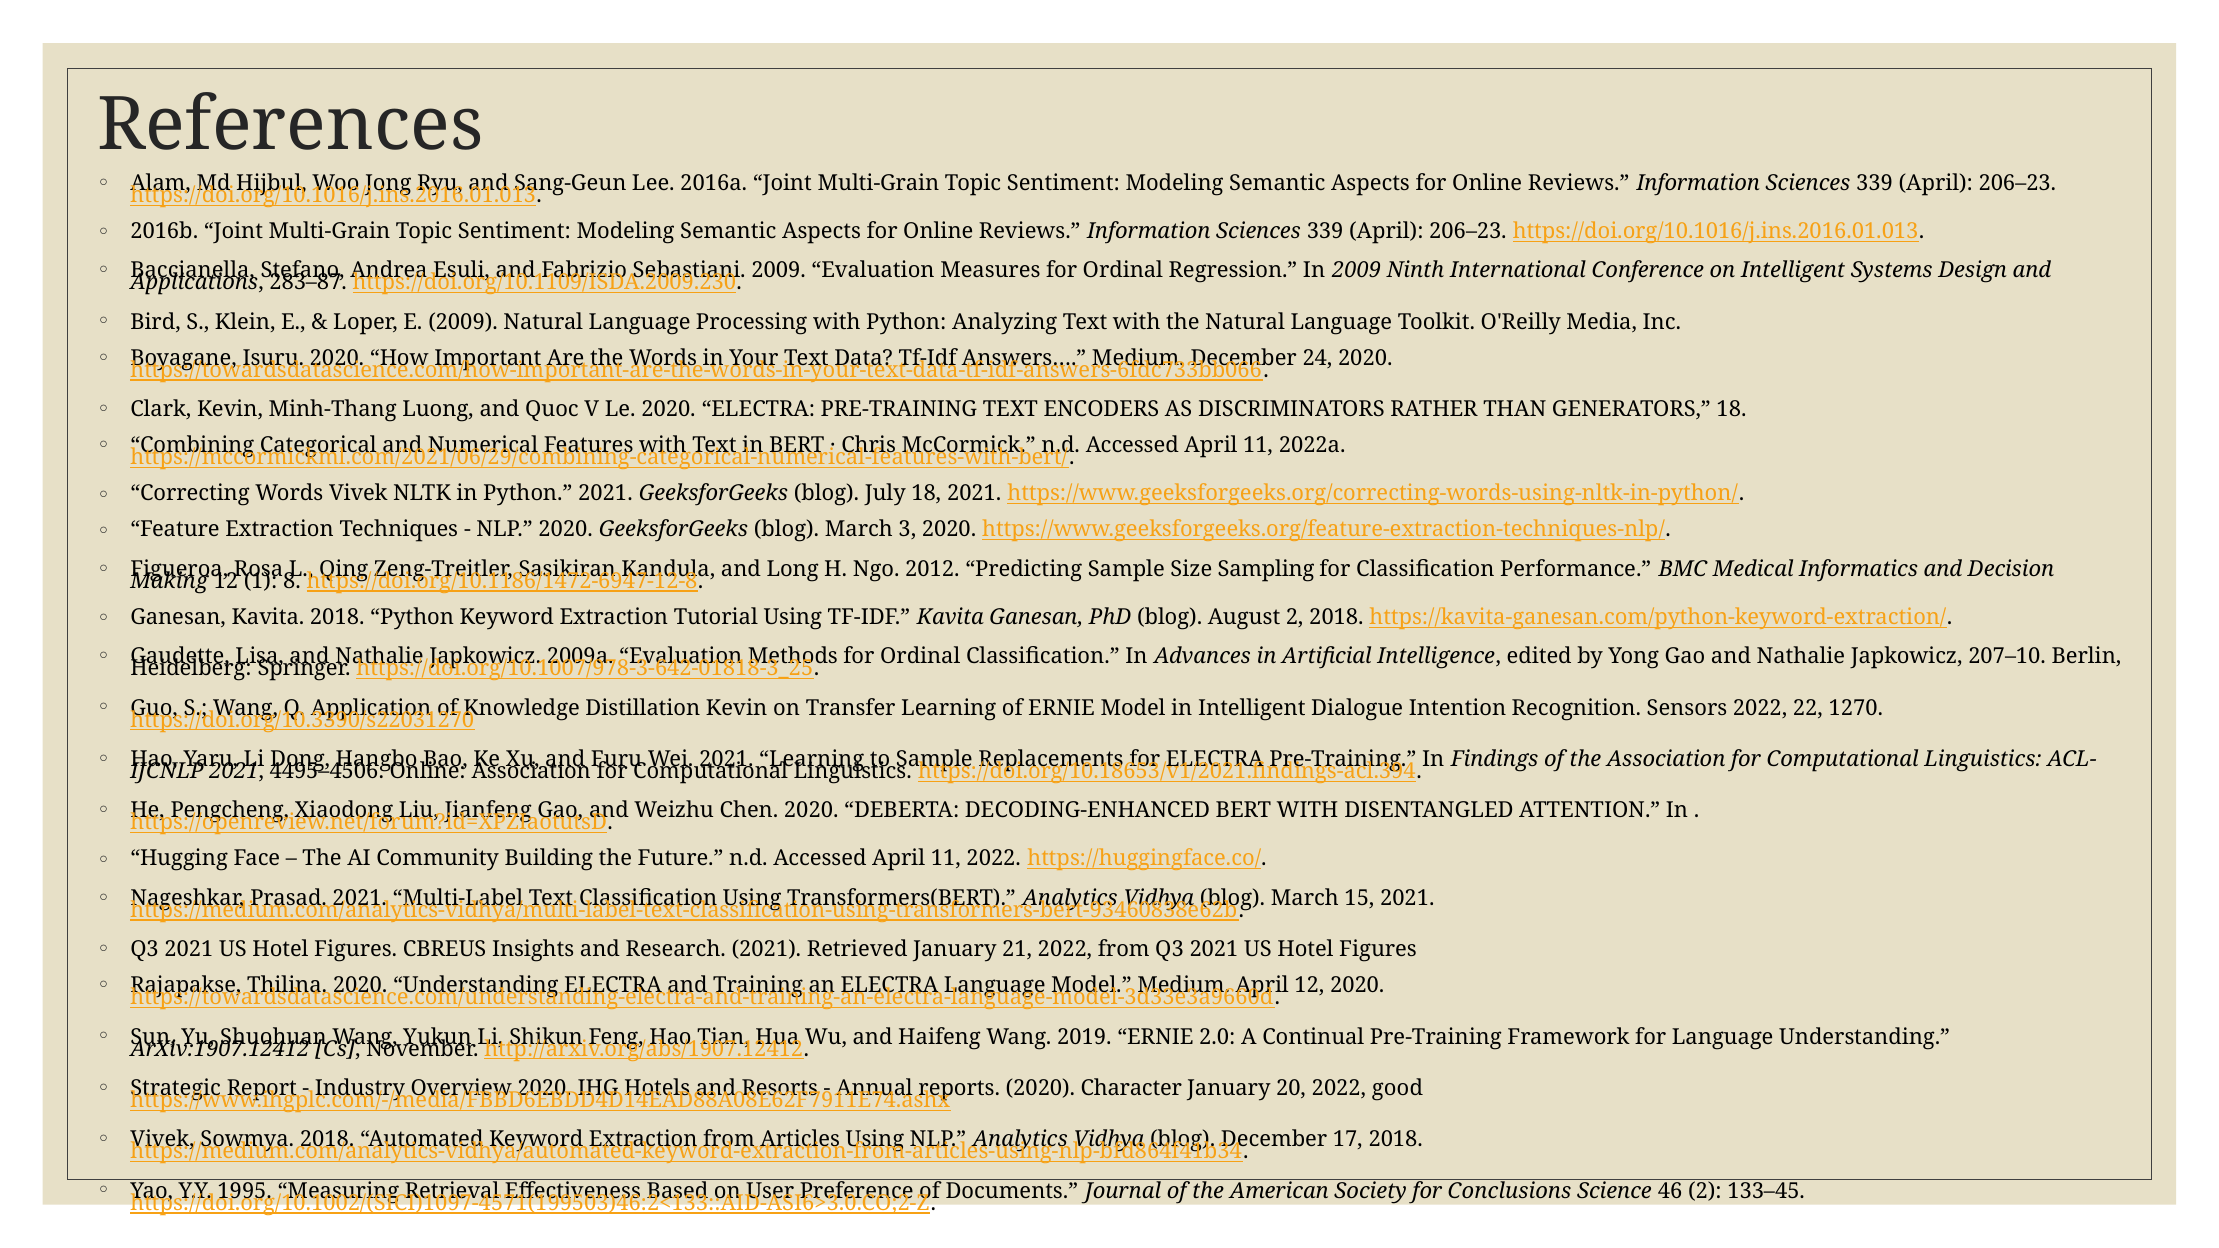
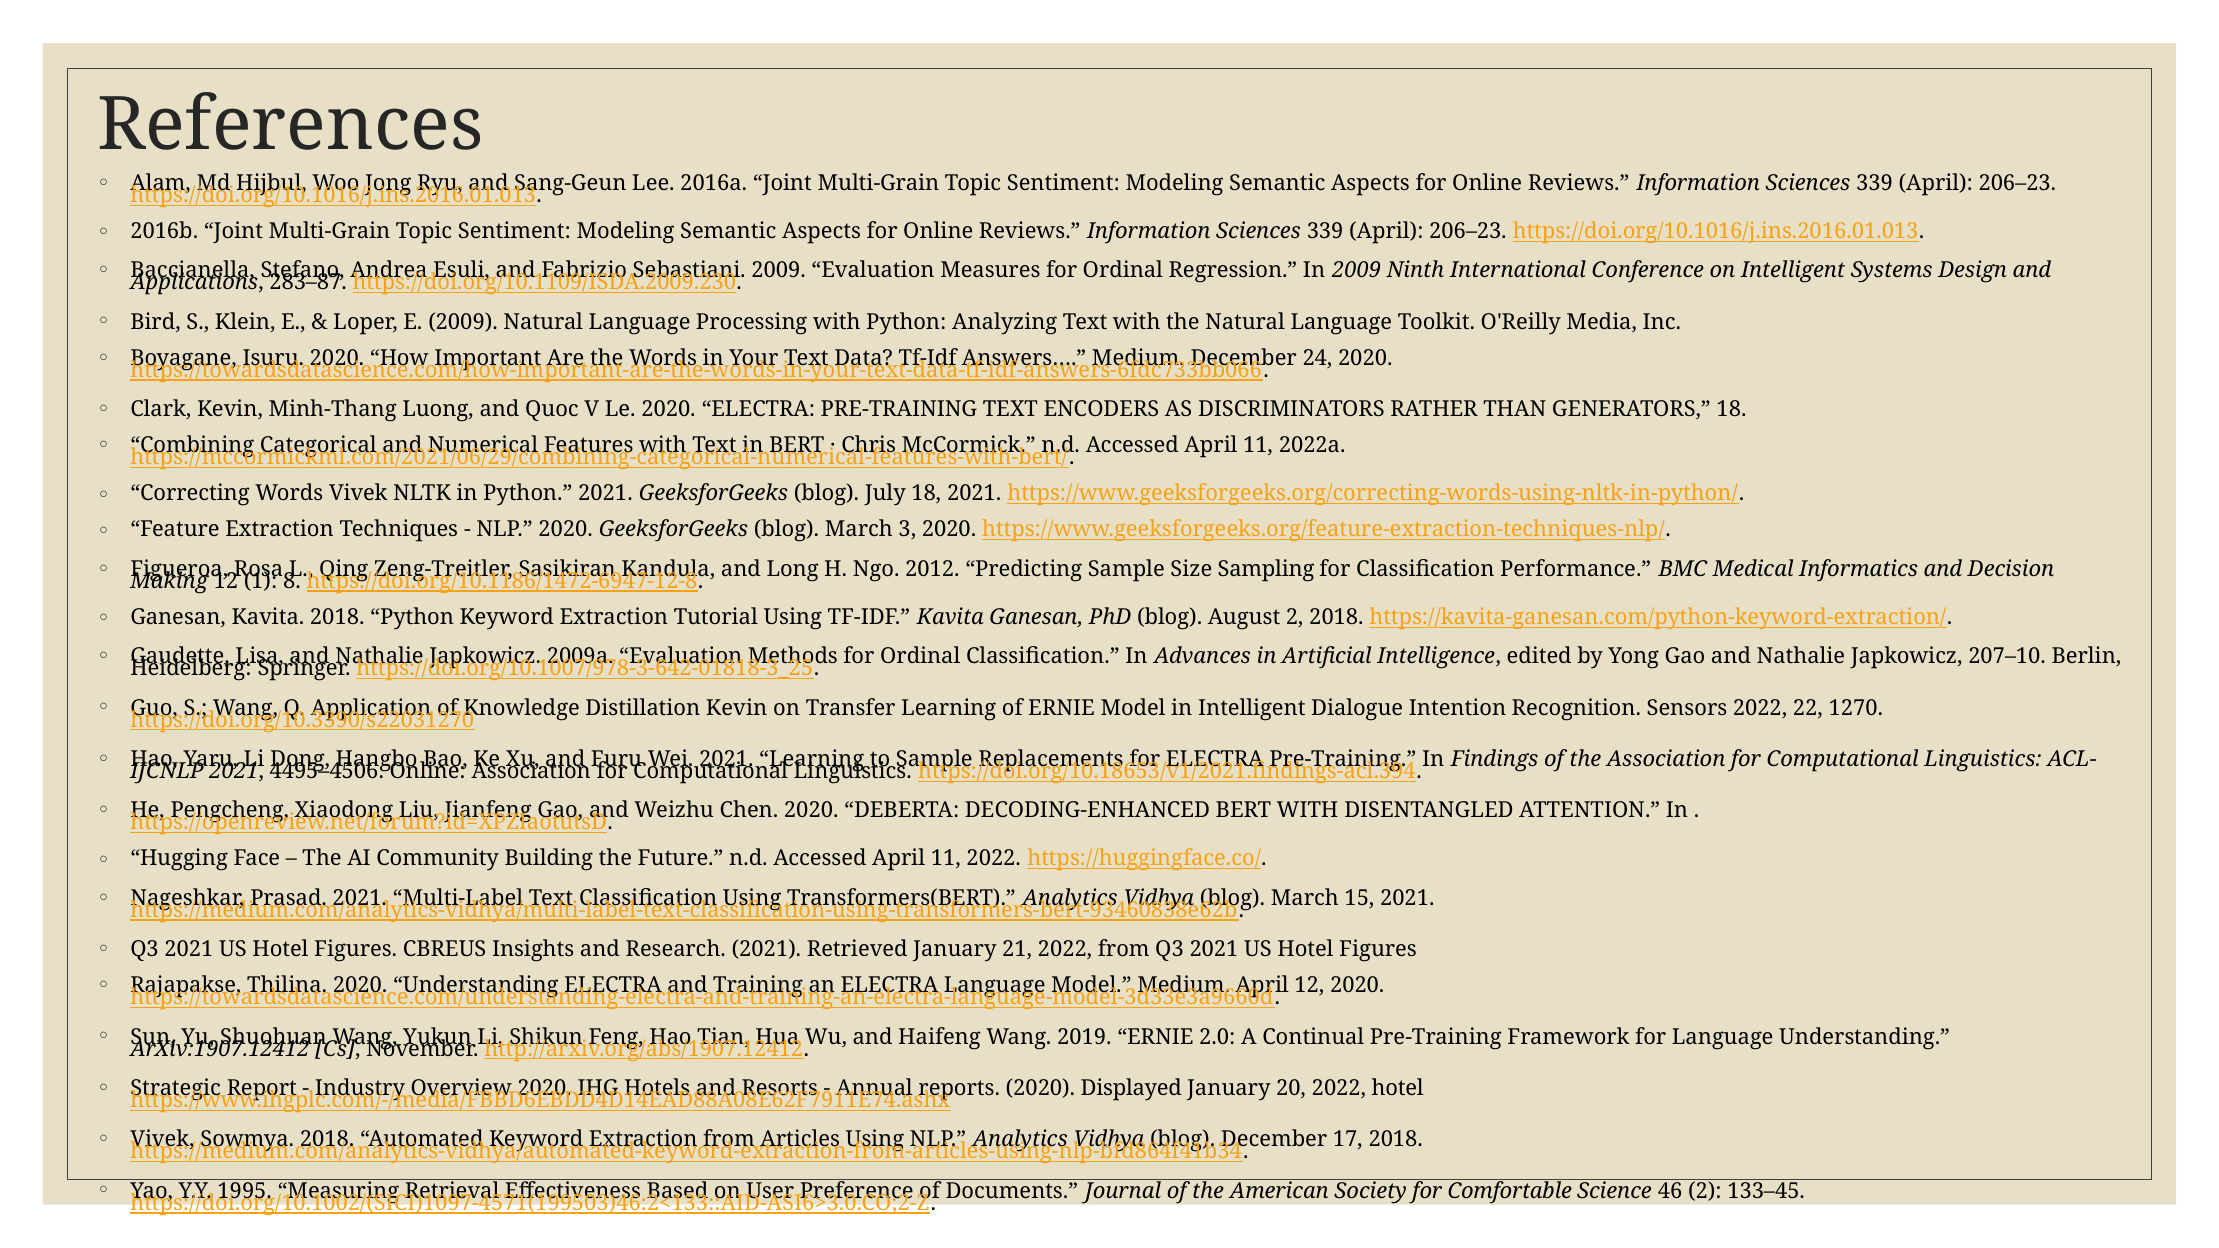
Character: Character -> Displayed
2022 good: good -> hotel
Conclusions: Conclusions -> Comfortable
